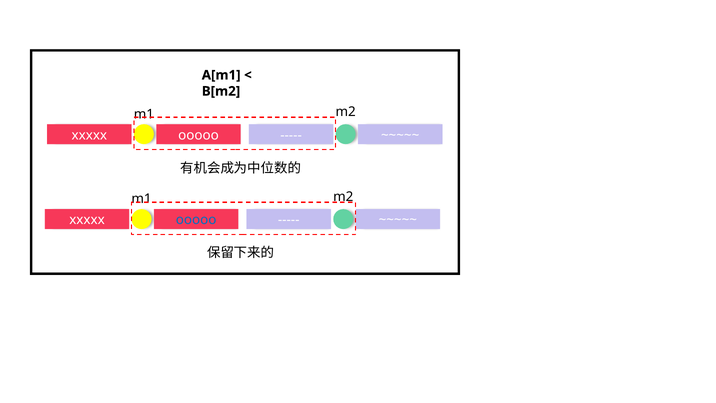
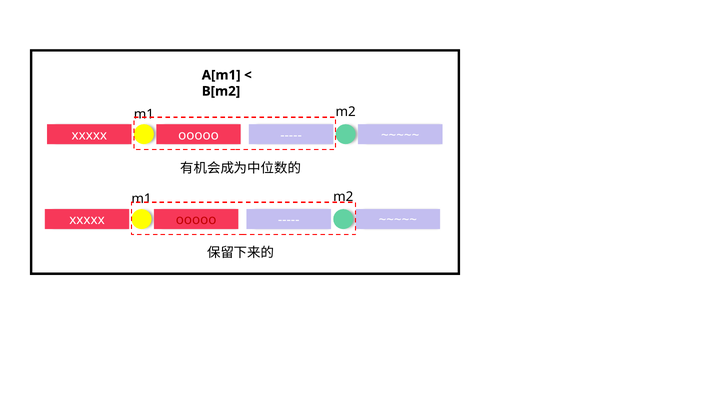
ooooo at (196, 220) colour: blue -> red
